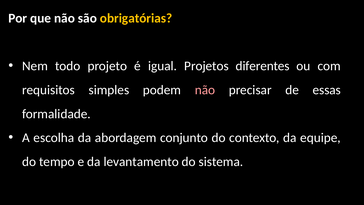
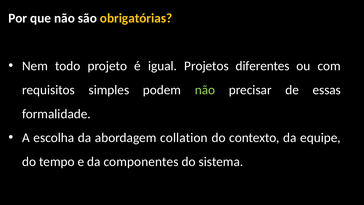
não at (205, 90) colour: pink -> light green
conjunto: conjunto -> collation
levantamento: levantamento -> componentes
